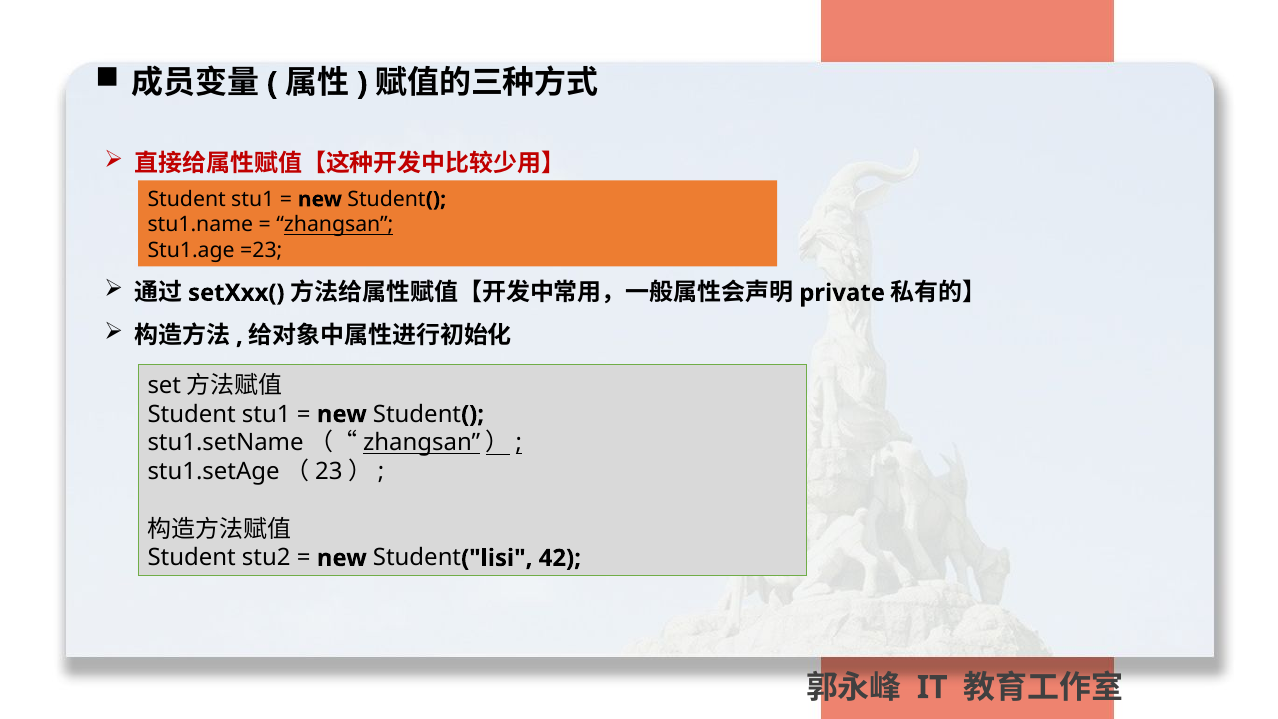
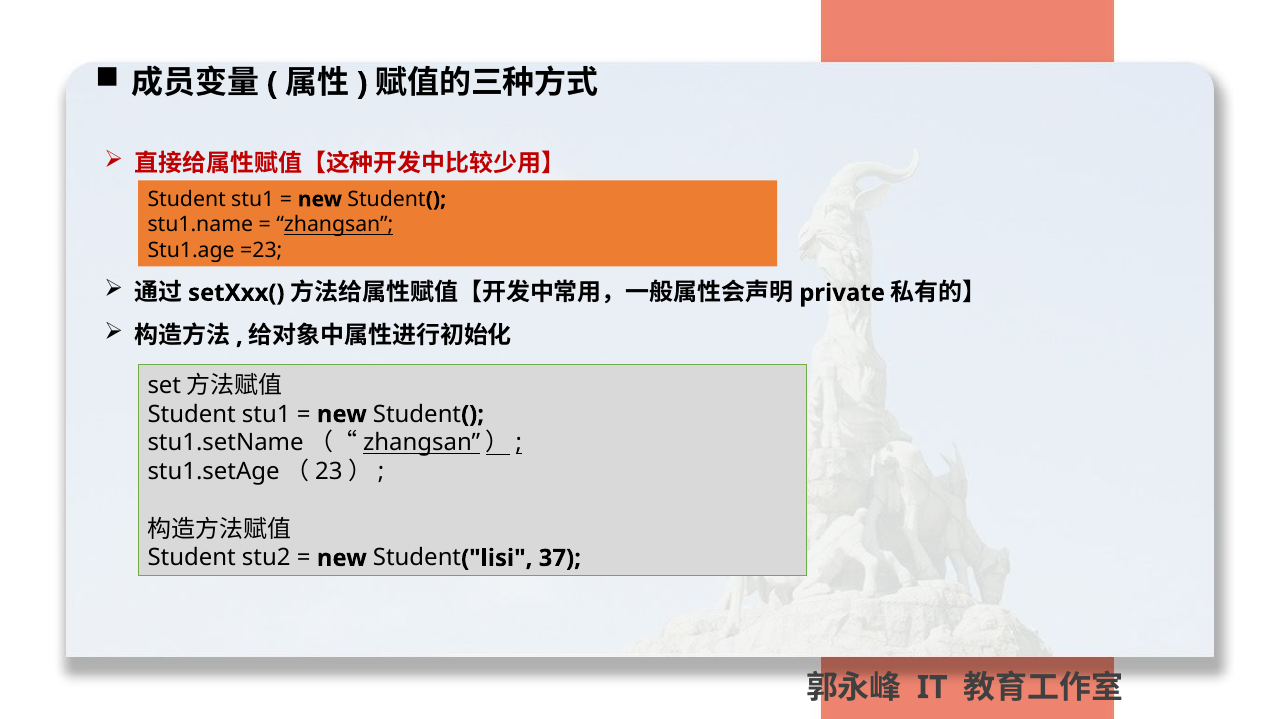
42: 42 -> 37
